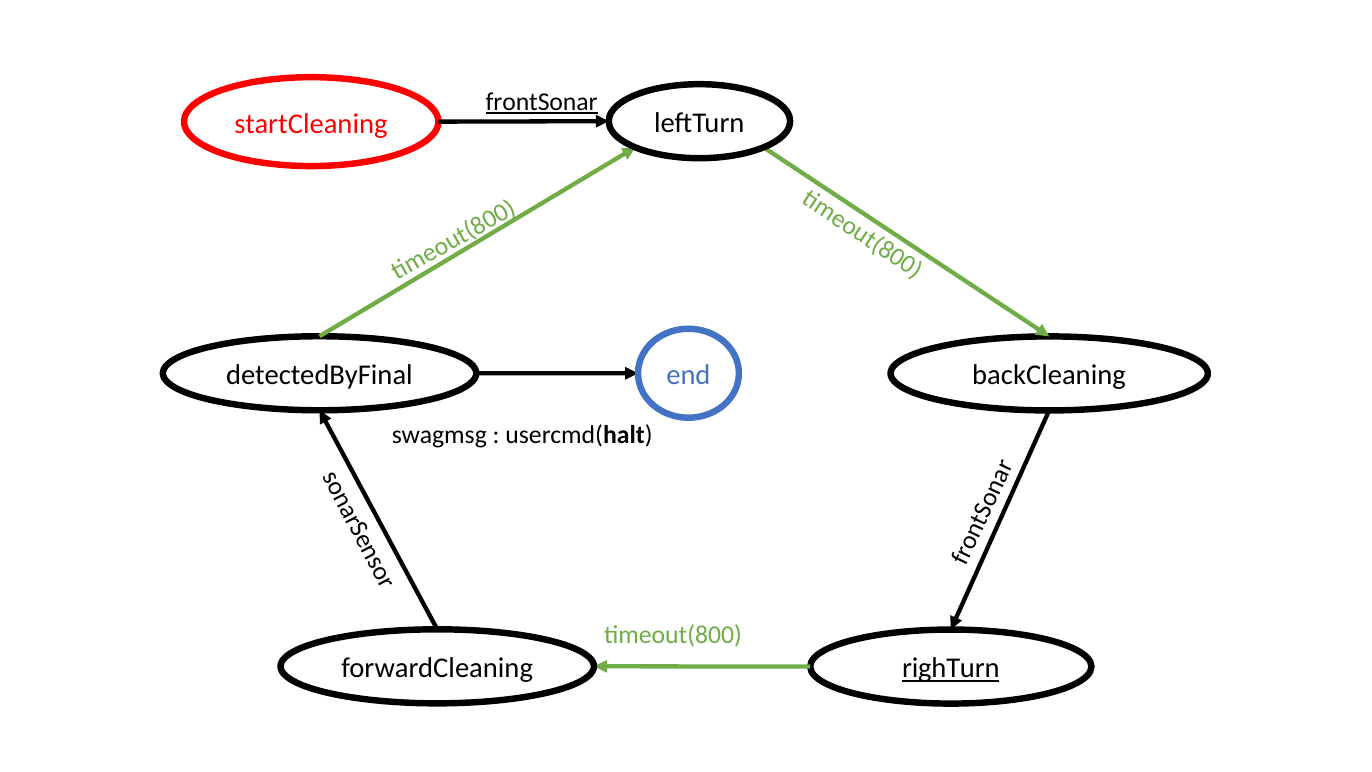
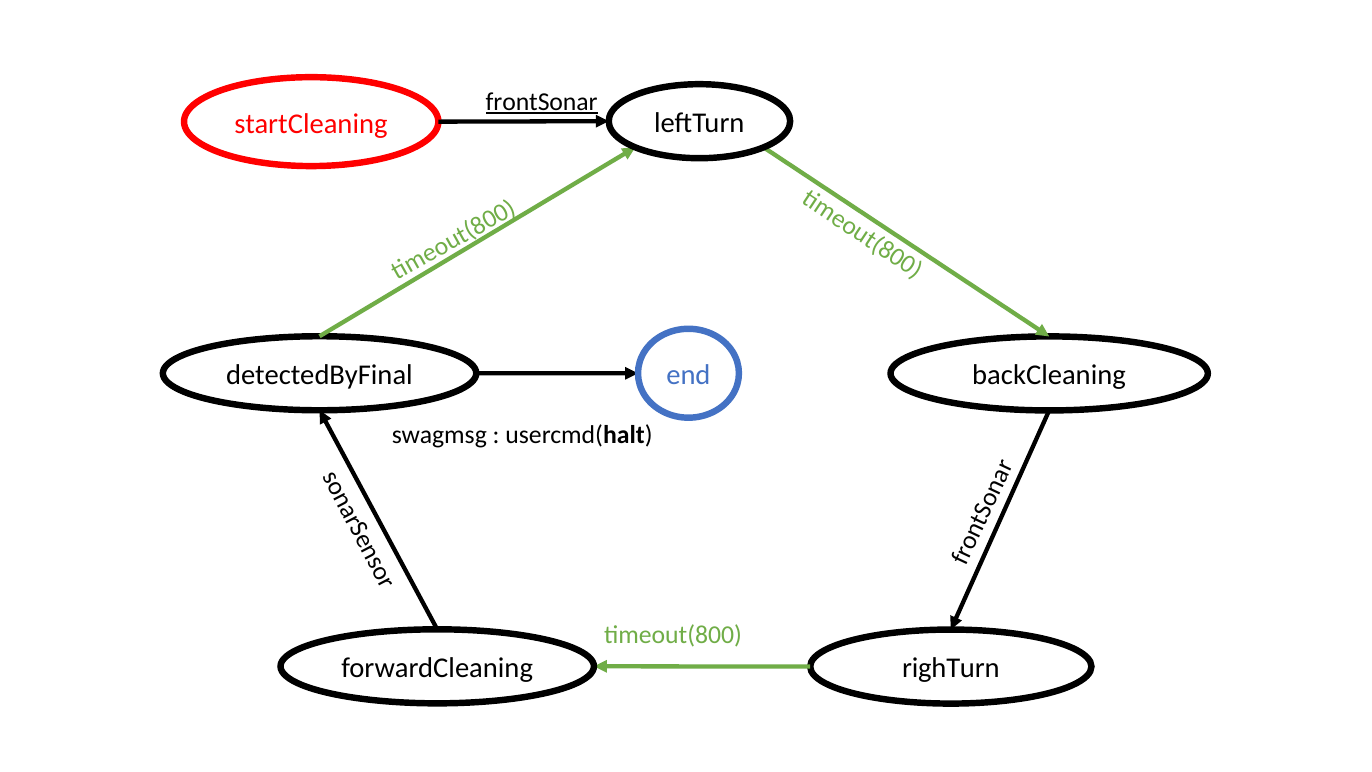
righTurn underline: present -> none
